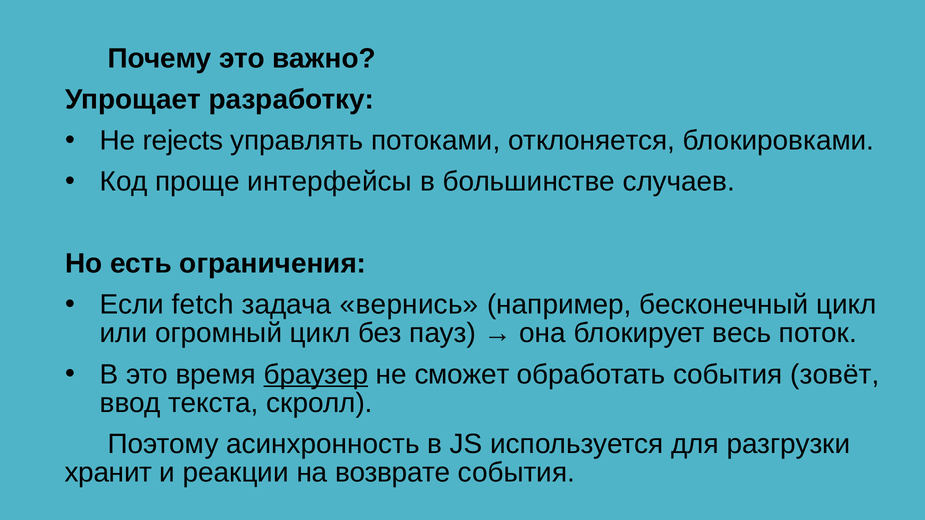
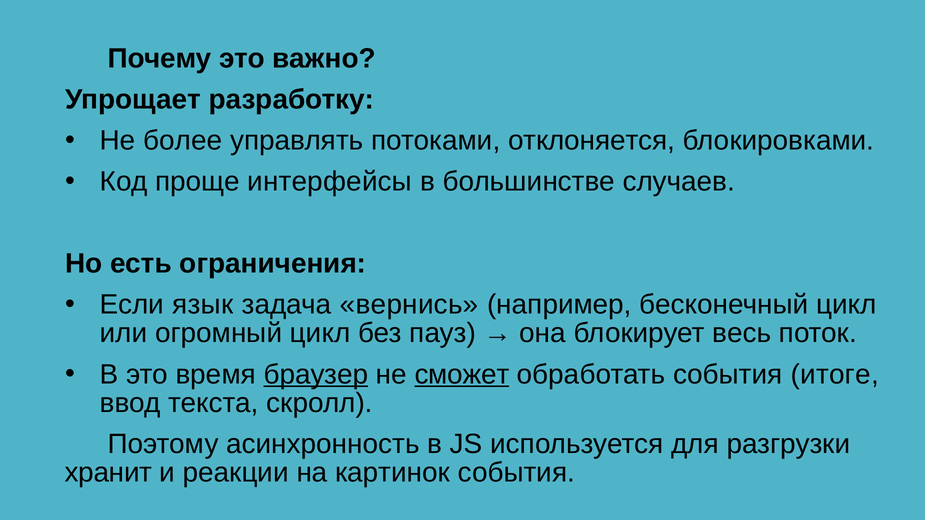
rejects: rejects -> более
fetch: fetch -> язык
сможет underline: none -> present
зовёт: зовёт -> итоге
возврате: возврате -> картинок
